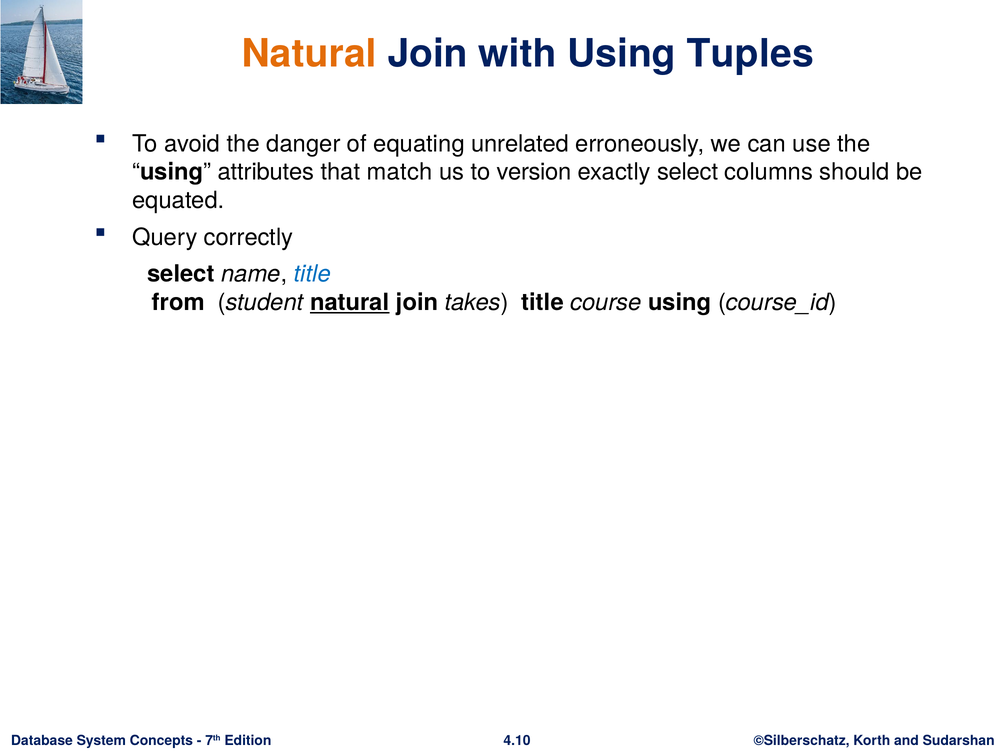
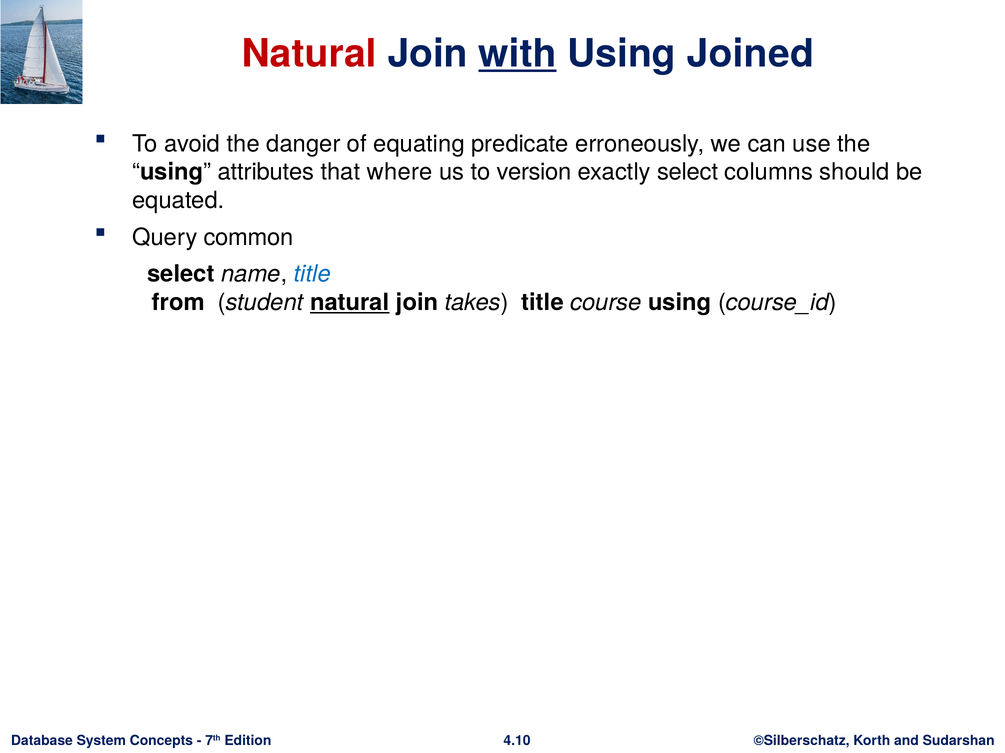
Natural at (309, 54) colour: orange -> red
with underline: none -> present
Tuples: Tuples -> Joined
unrelated: unrelated -> predicate
match: match -> where
correctly: correctly -> common
